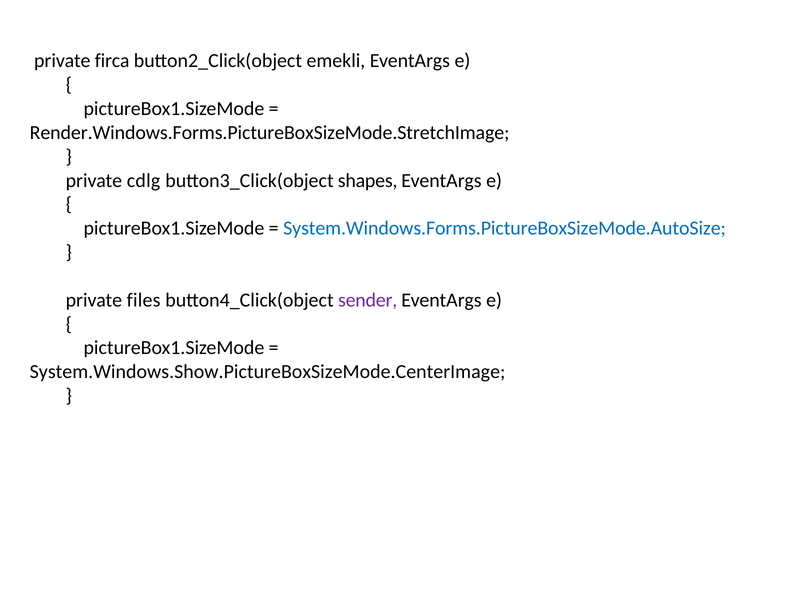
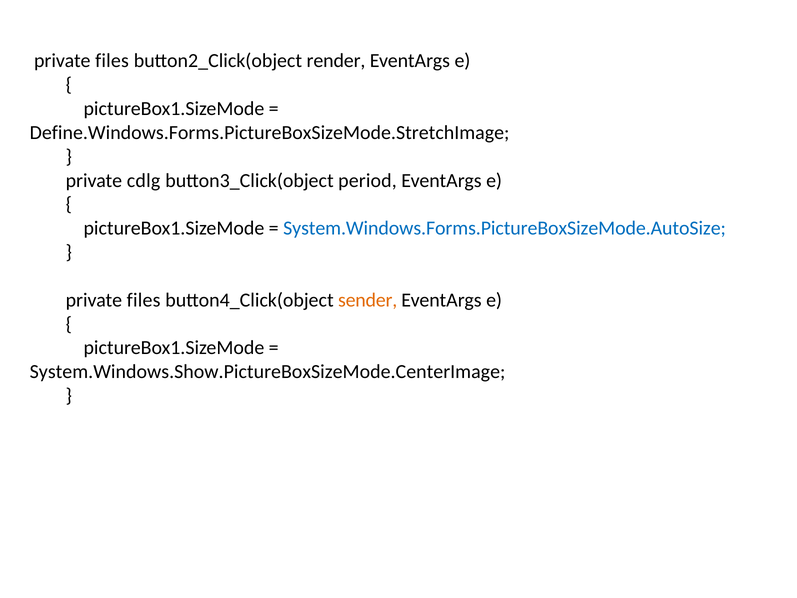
firca at (112, 61): firca -> files
emekli: emekli -> render
Render.Windows.Forms.PictureBoxSizeMode.StretchImage: Render.Windows.Forms.PictureBoxSizeMode.StretchImage -> Define.Windows.Forms.PictureBoxSizeMode.StretchImage
shapes: shapes -> period
sender colour: purple -> orange
